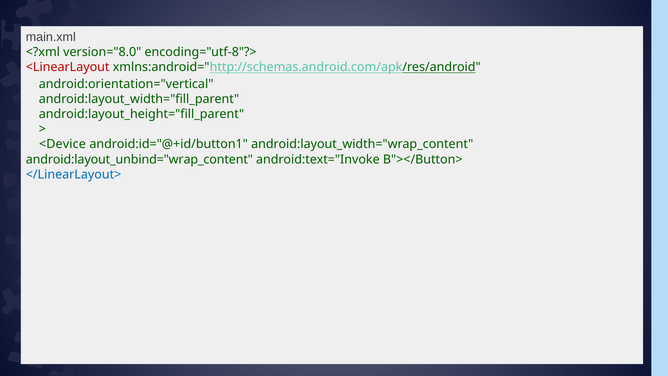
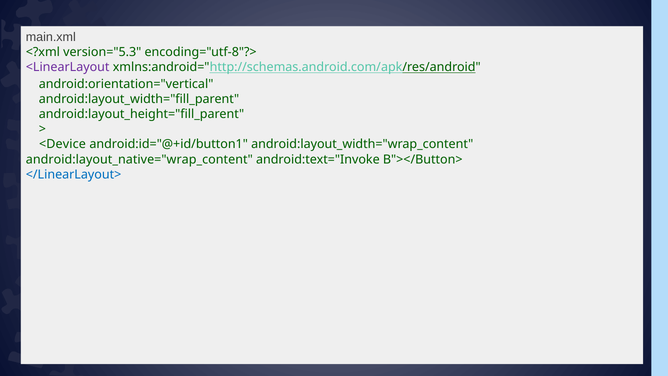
version="8.0: version="8.0 -> version="5.3
<LinearLayout colour: red -> purple
android:layout_unbind="wrap_content: android:layout_unbind="wrap_content -> android:layout_native="wrap_content
